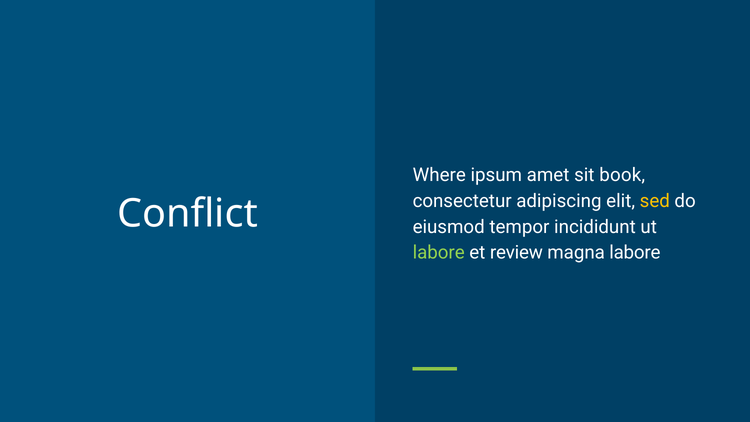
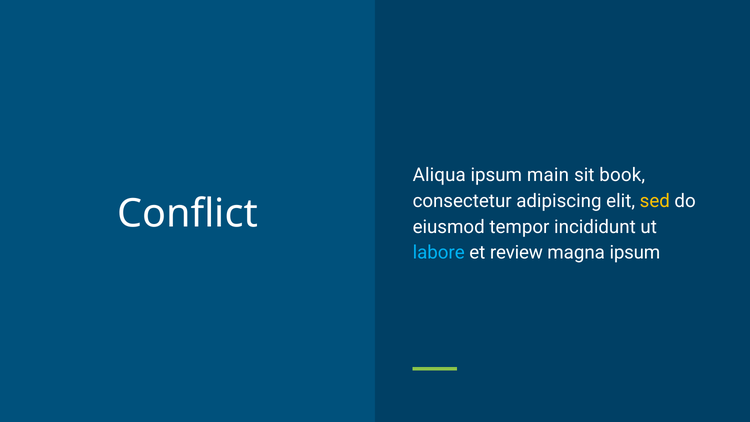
Where: Where -> Aliqua
amet: amet -> main
labore at (439, 253) colour: light green -> light blue
magna labore: labore -> ipsum
